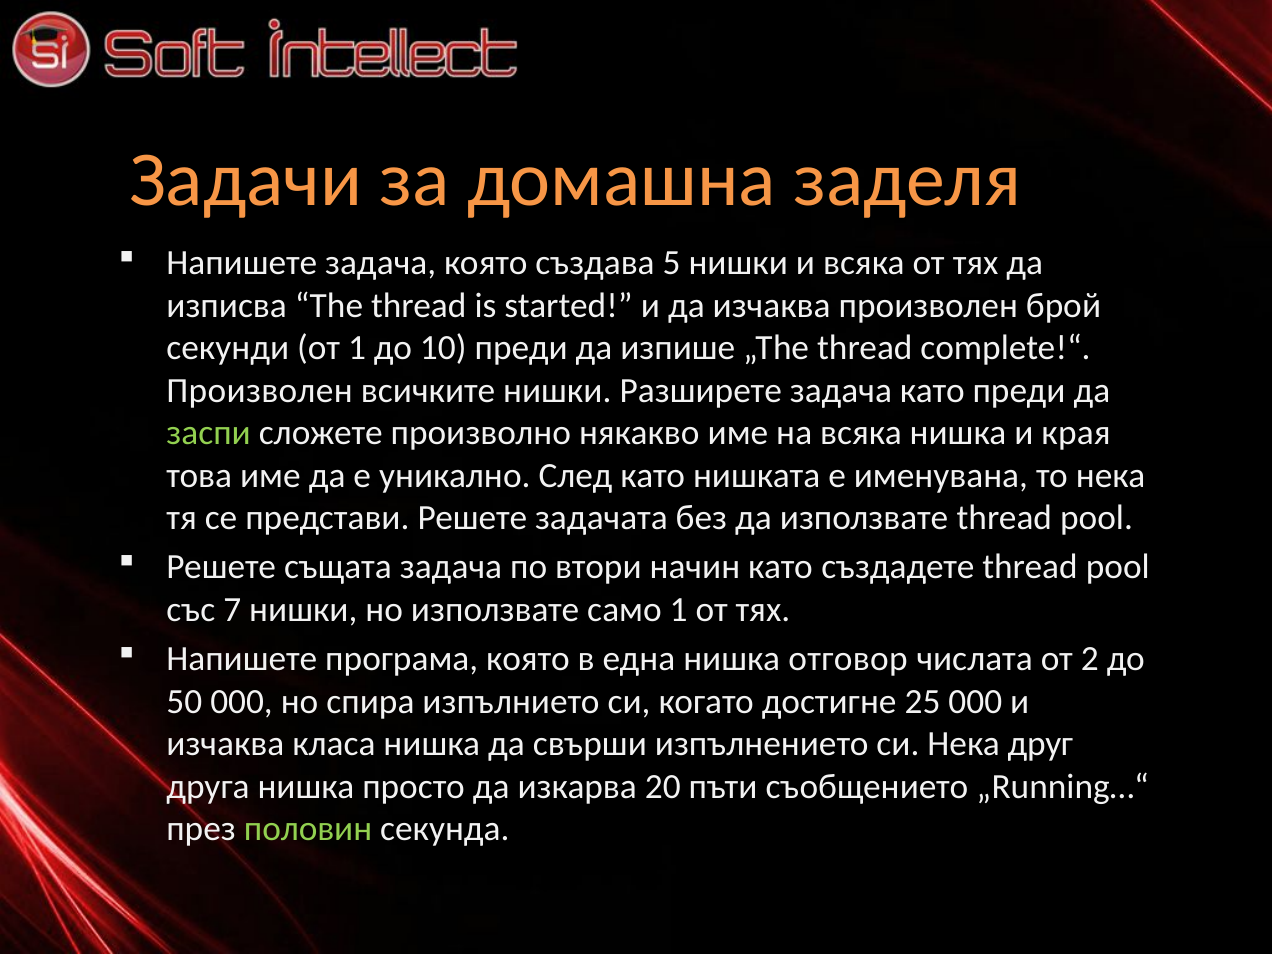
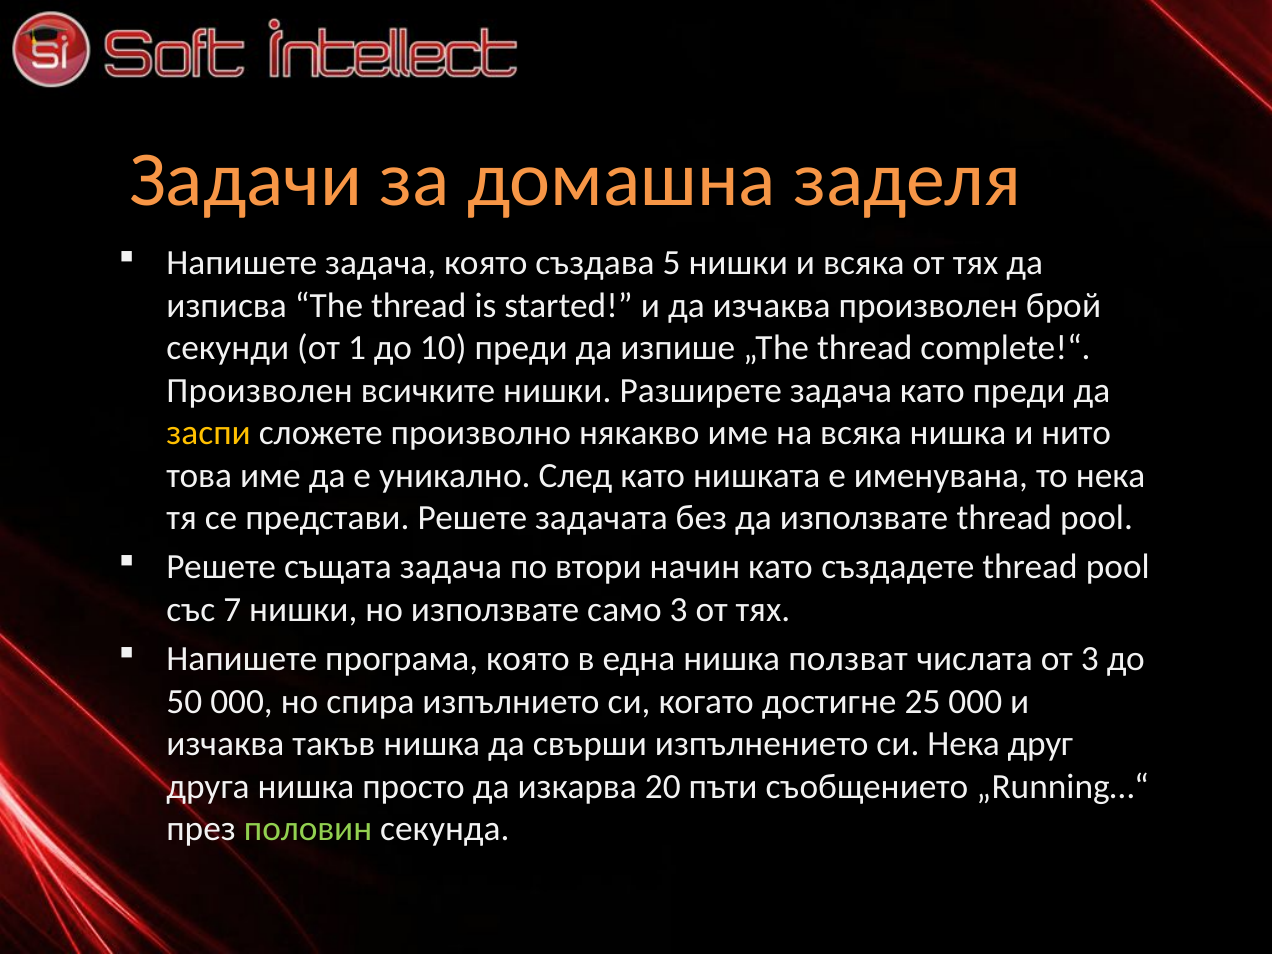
заспи colour: light green -> yellow
края: края -> нито
само 1: 1 -> 3
отговор: отговор -> ползват
от 2: 2 -> 3
класа: класа -> такъв
